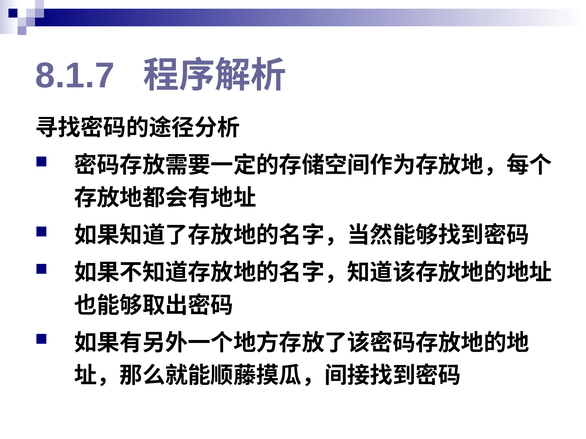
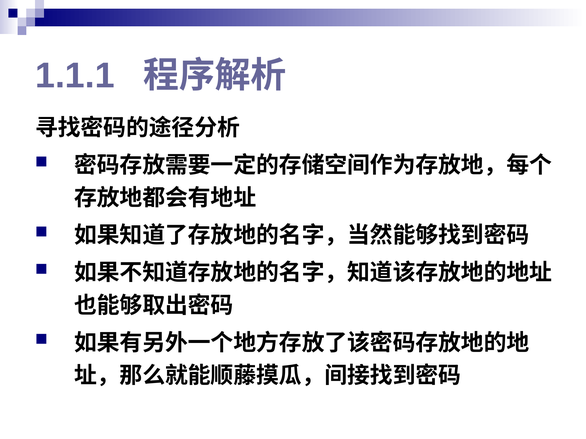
8.1.7: 8.1.7 -> 1.1.1
